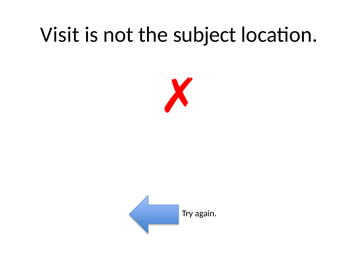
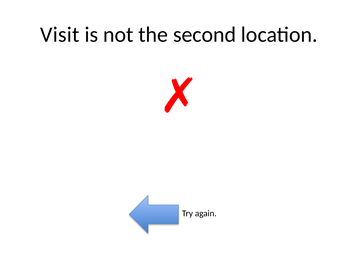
subject: subject -> second
